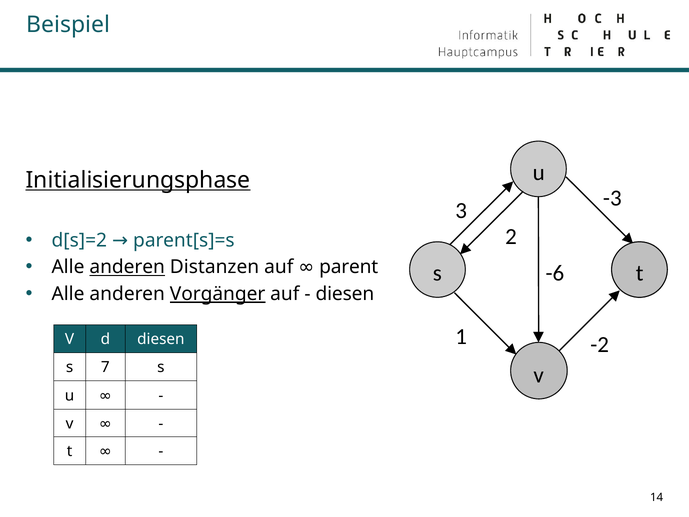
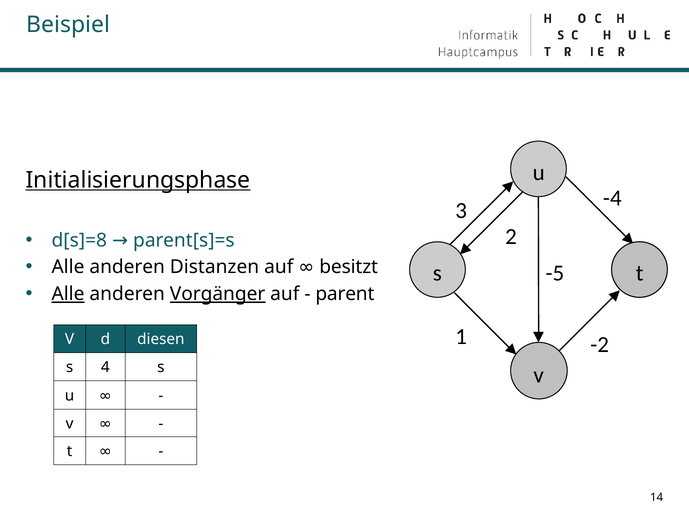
-3: -3 -> -4
d[s]=2: d[s]=2 -> d[s]=8
anderen at (127, 267) underline: present -> none
parent: parent -> besitzt
-6: -6 -> -5
Alle at (68, 294) underline: none -> present
diesen at (345, 294): diesen -> parent
7: 7 -> 4
